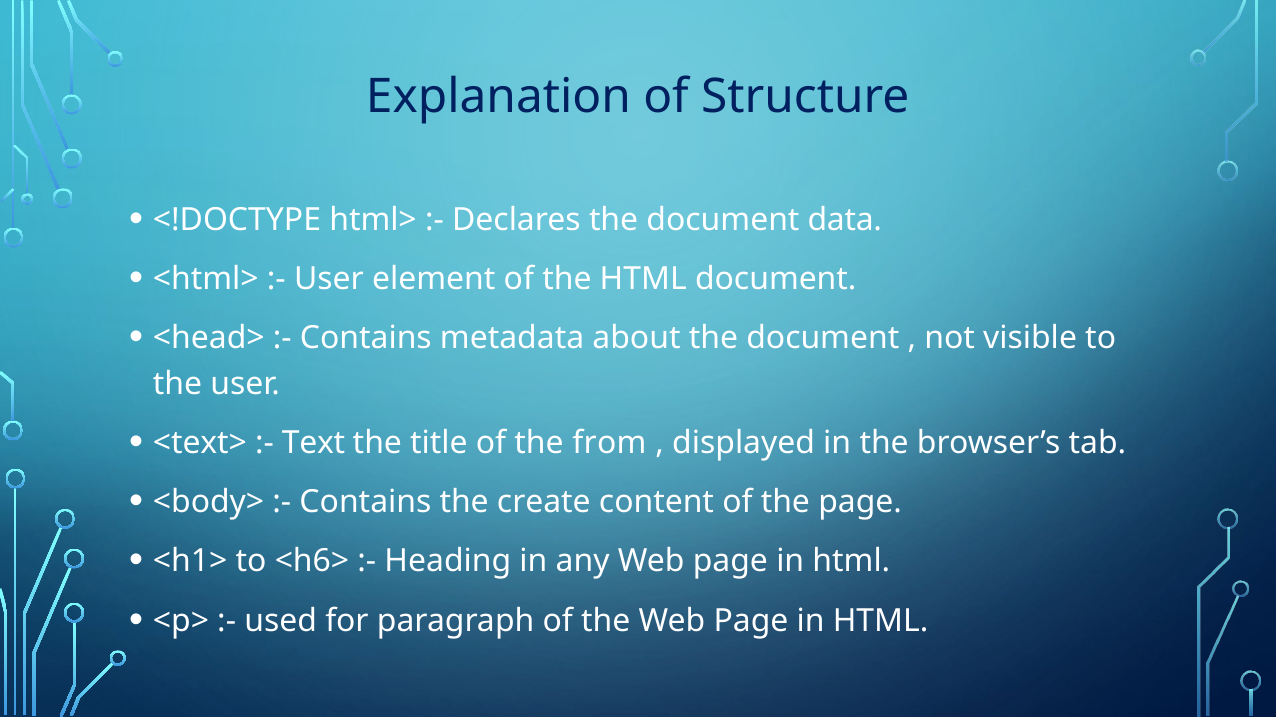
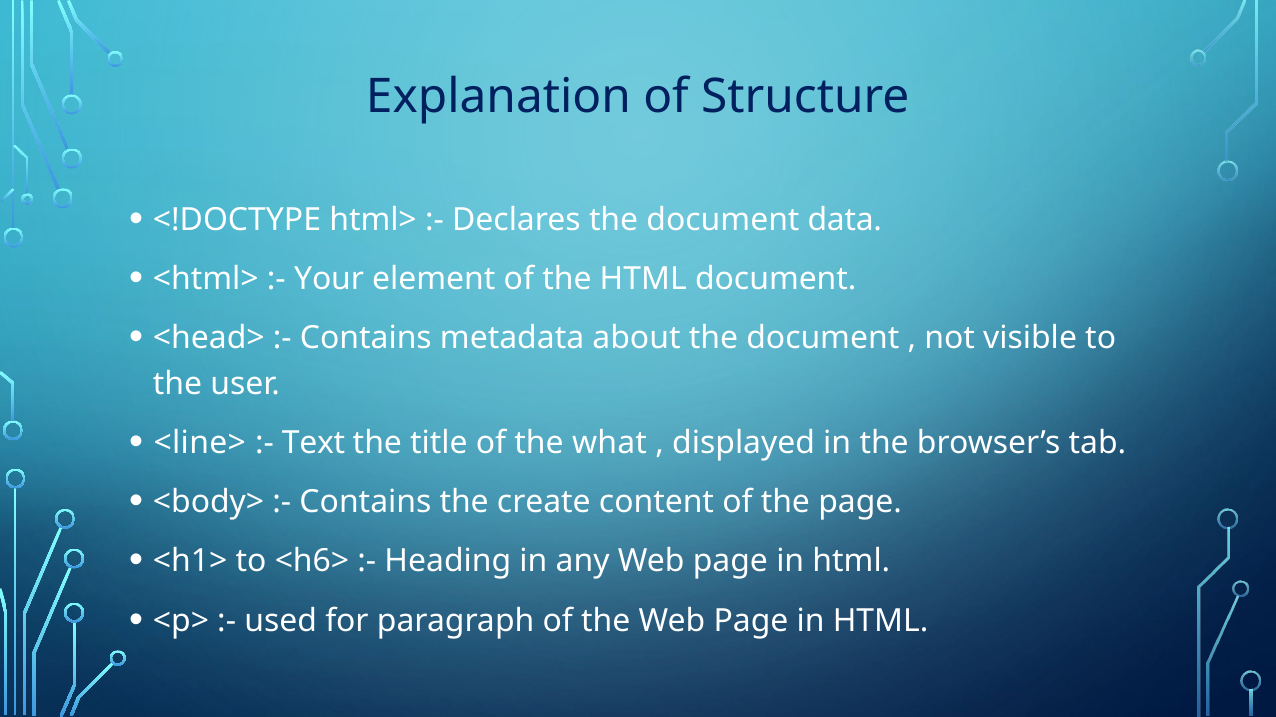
User at (329, 279): User -> Your
<text>: <text> -> <line>
from: from -> what
